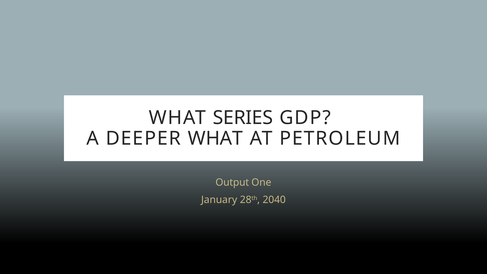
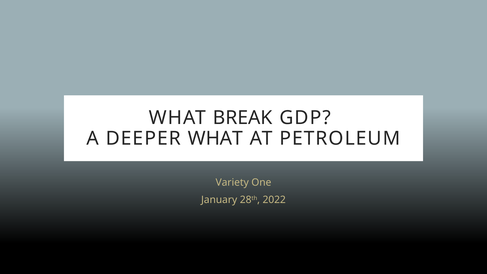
SERIES: SERIES -> BREAK
Output: Output -> Variety
2040: 2040 -> 2022
